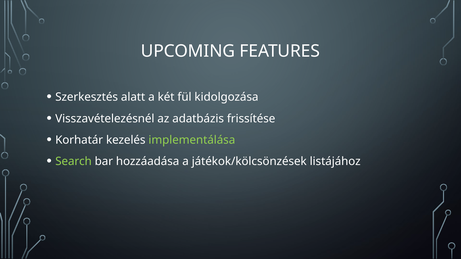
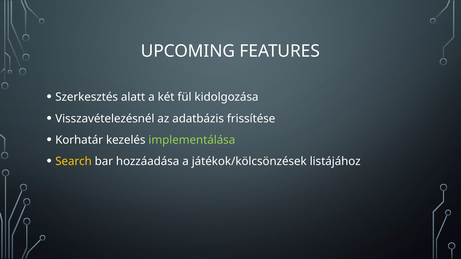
Search colour: light green -> yellow
